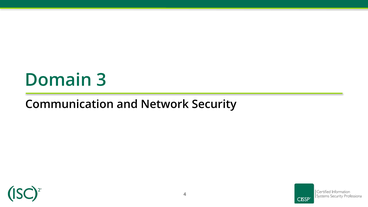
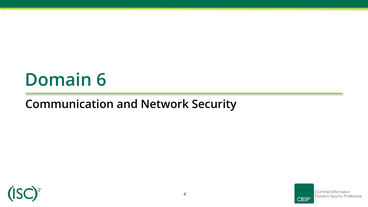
3: 3 -> 6
